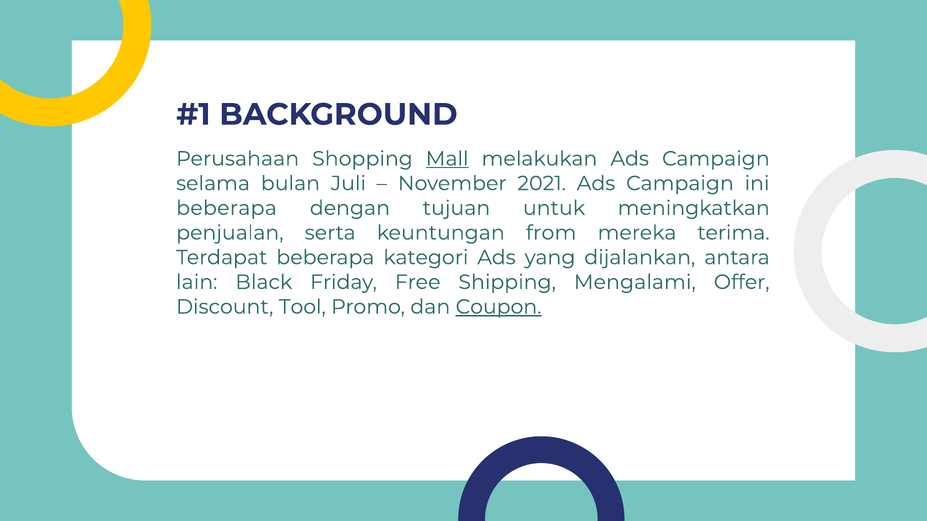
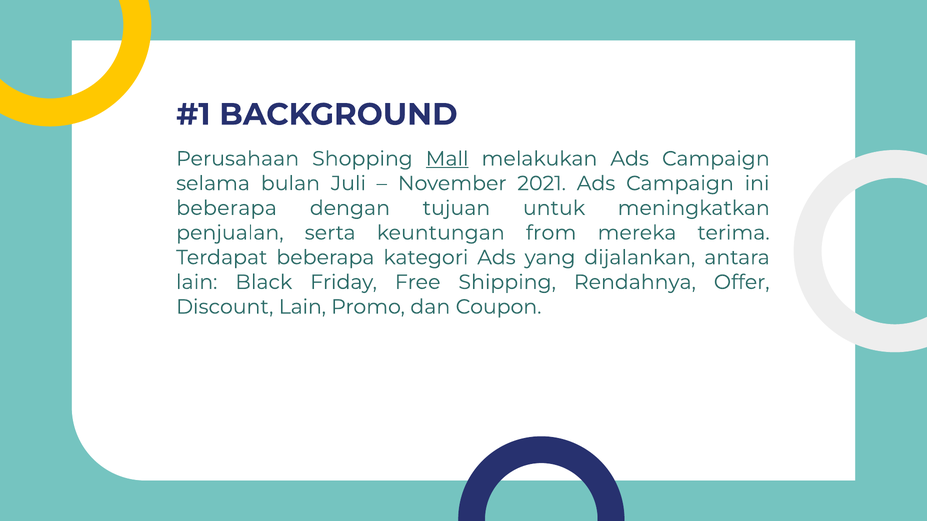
Mengalami: Mengalami -> Rendahnya
Discount Tool: Tool -> Lain
Coupon underline: present -> none
